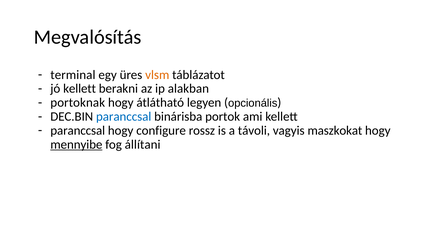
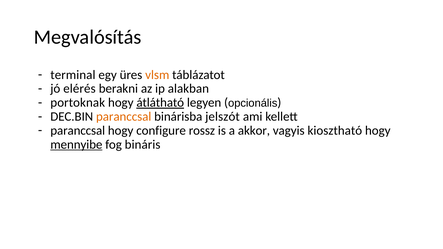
jó kellett: kellett -> elérés
átlátható underline: none -> present
paranccsal at (124, 117) colour: blue -> orange
portok: portok -> jelszót
távoli: távoli -> akkor
maszkokat: maszkokat -> kiosztható
állítani: állítani -> bináris
